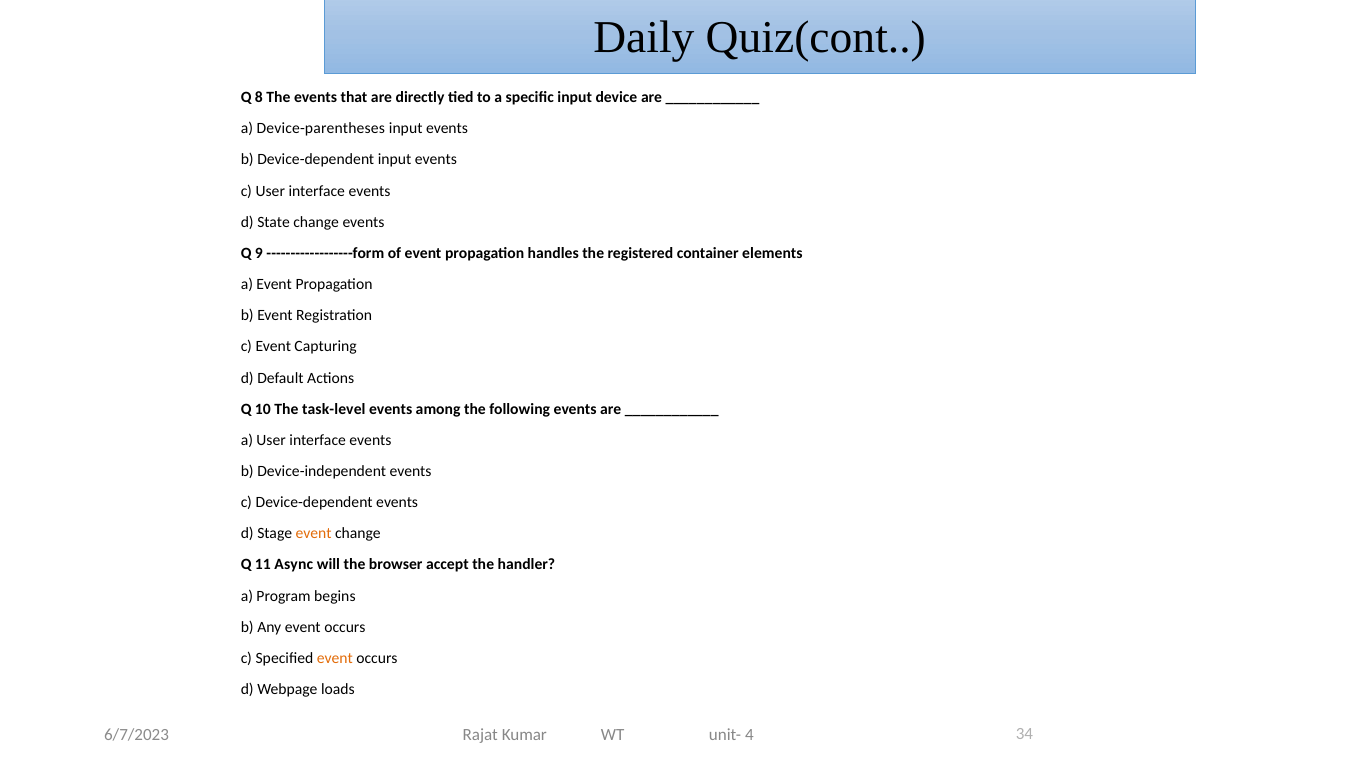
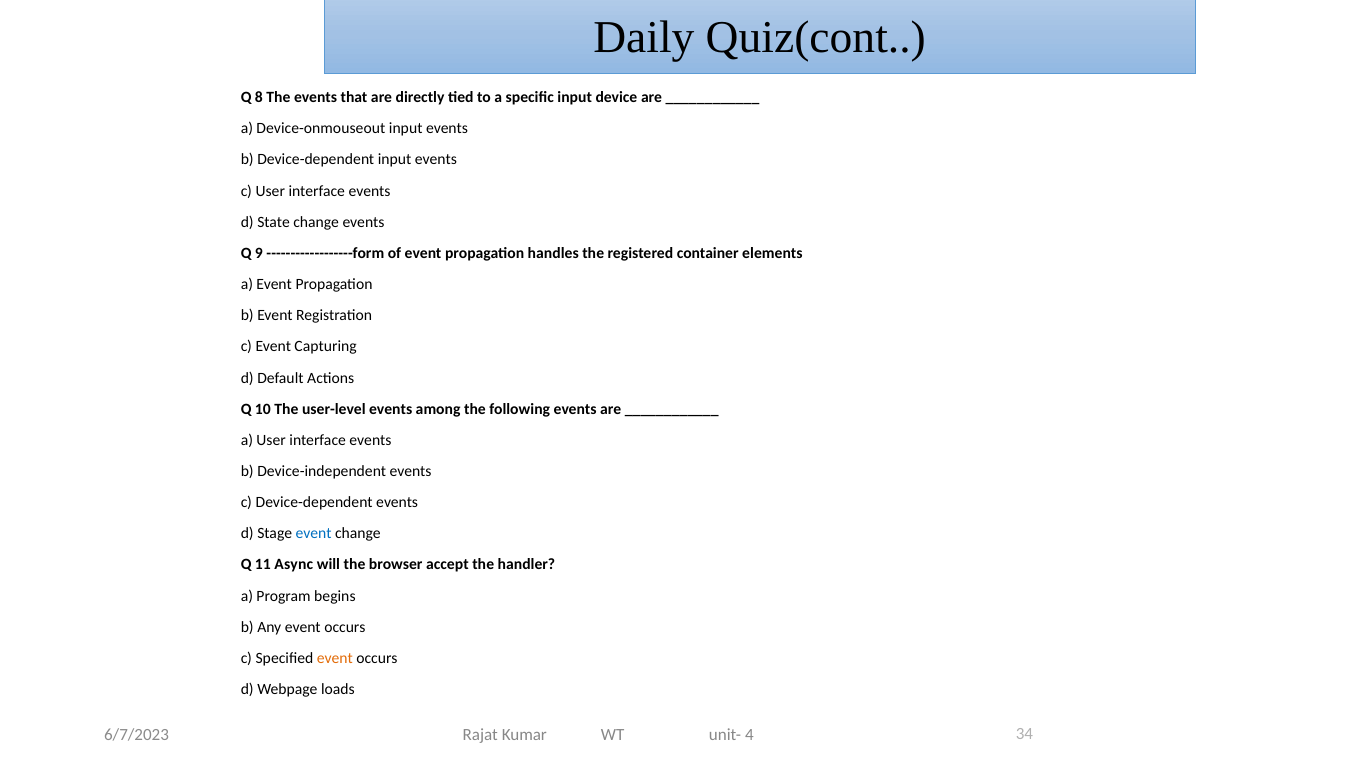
Device-parentheses: Device-parentheses -> Device-onmouseout
task-level: task-level -> user-level
event at (314, 533) colour: orange -> blue
